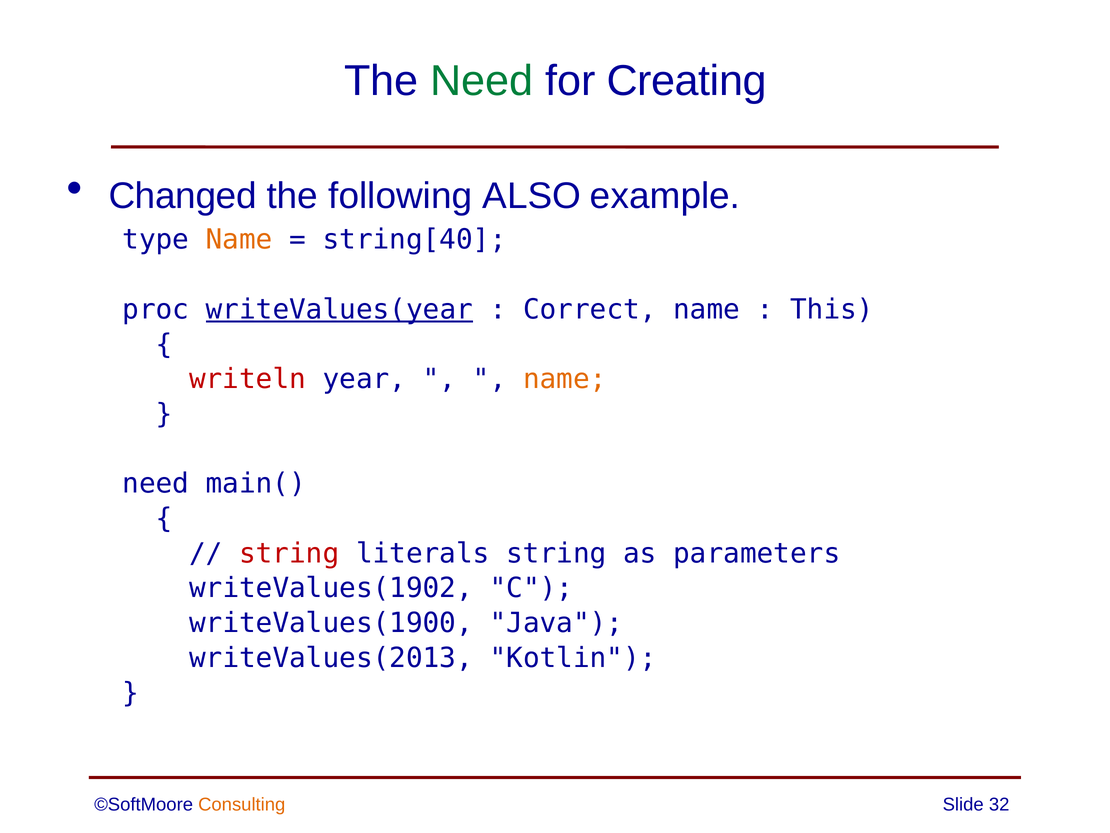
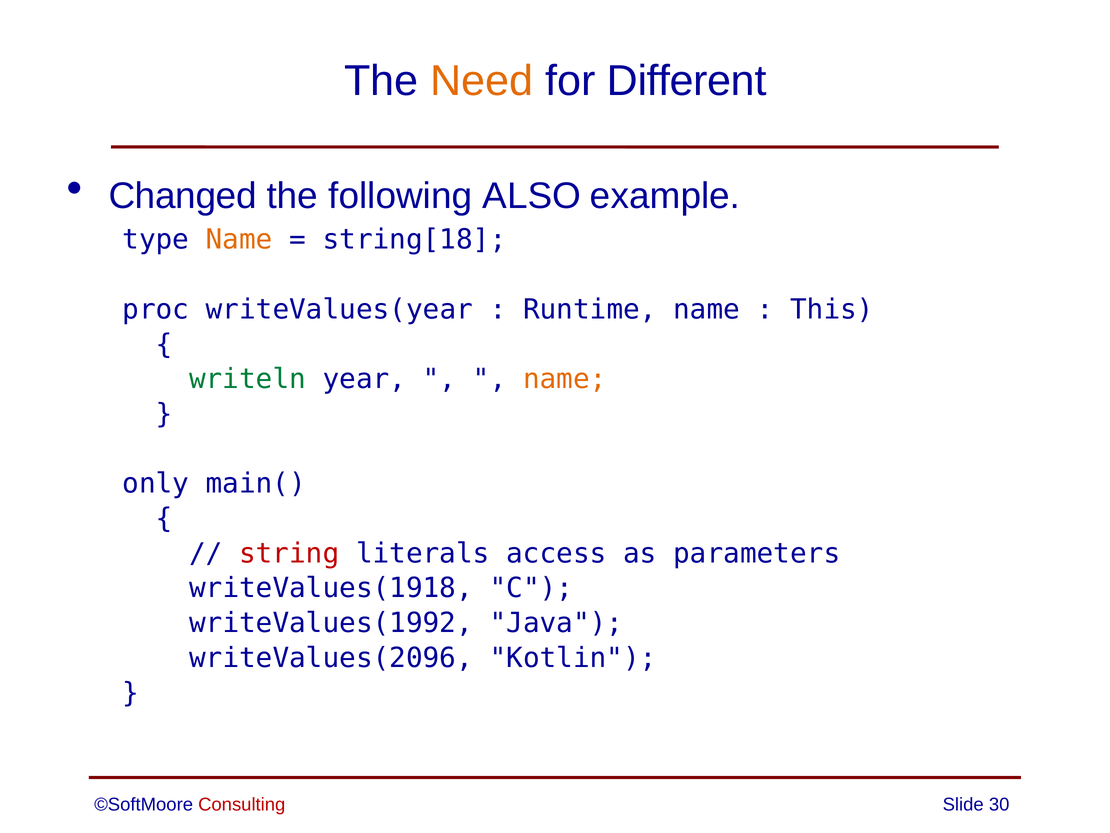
Need at (482, 81) colour: green -> orange
Creating: Creating -> Different
string[40: string[40 -> string[18
writeValues(year underline: present -> none
Correct: Correct -> Runtime
writeln colour: red -> green
need at (156, 483): need -> only
literals string: string -> access
writeValues(1902: writeValues(1902 -> writeValues(1918
writeValues(1900: writeValues(1900 -> writeValues(1992
writeValues(2013: writeValues(2013 -> writeValues(2096
Consulting colour: orange -> red
32: 32 -> 30
